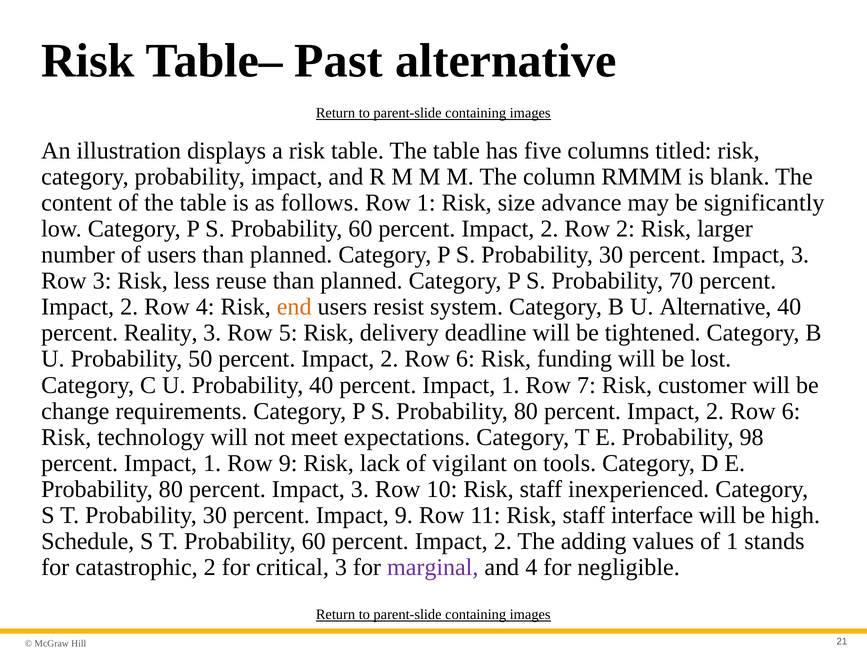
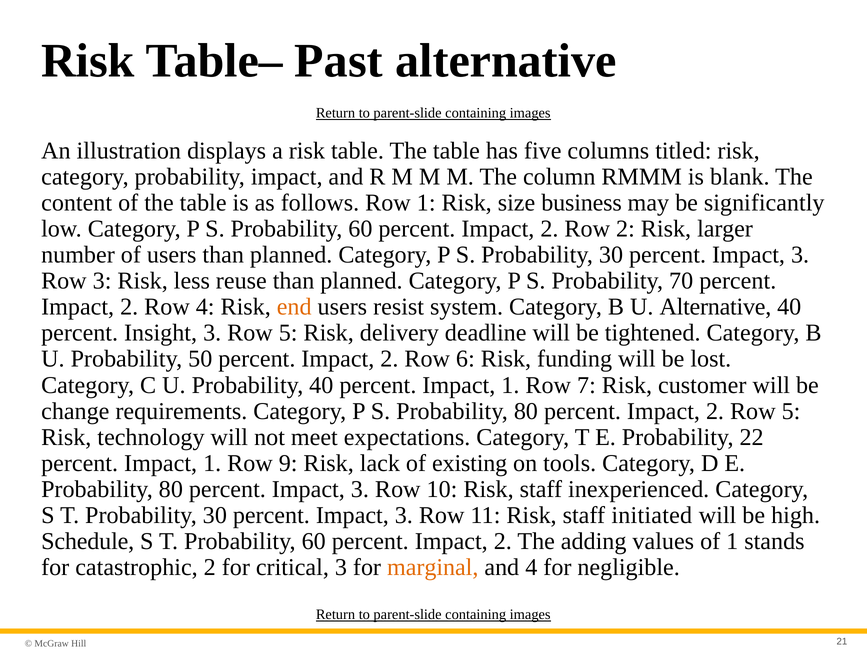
advance: advance -> business
Reality: Reality -> Insight
6 at (791, 411): 6 -> 5
98: 98 -> 22
vigilant: vigilant -> existing
9 at (404, 515): 9 -> 3
interface: interface -> initiated
marginal colour: purple -> orange
